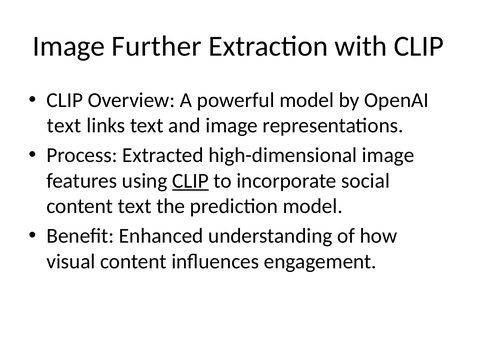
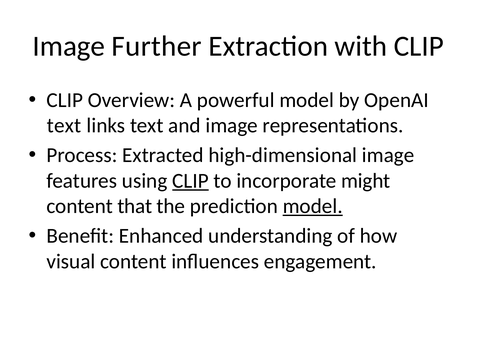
social: social -> might
content text: text -> that
model at (313, 206) underline: none -> present
